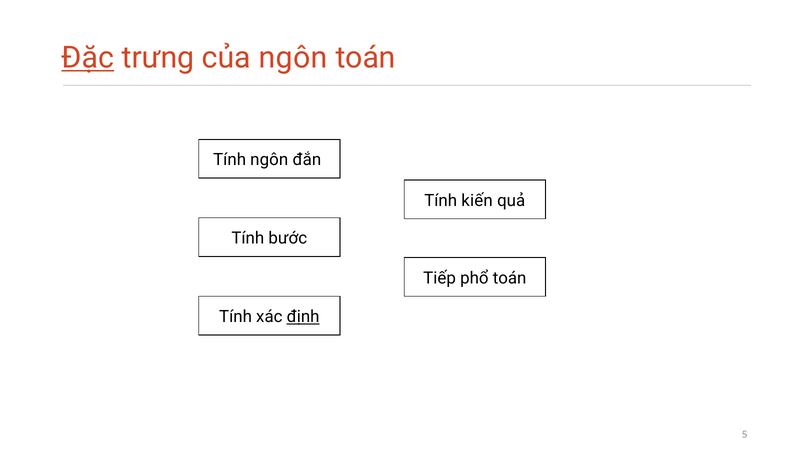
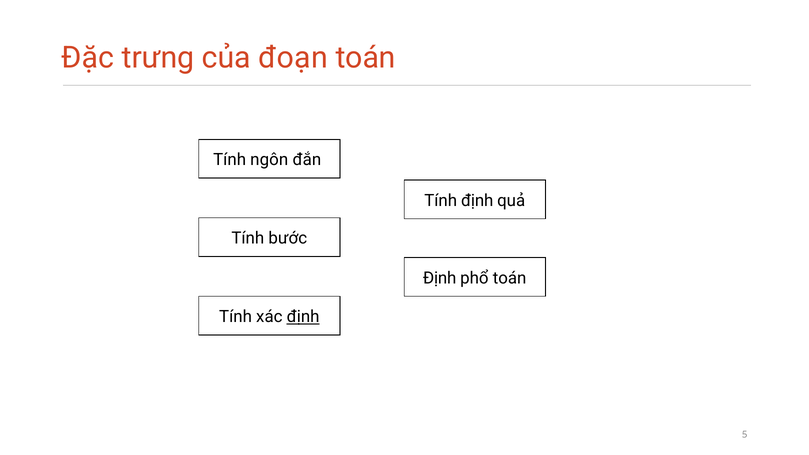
Đặc underline: present -> none
của ngôn: ngôn -> đoạn
Tính kiến: kiến -> định
Tiếp at (440, 278): Tiếp -> Định
